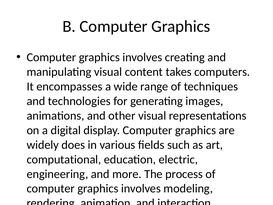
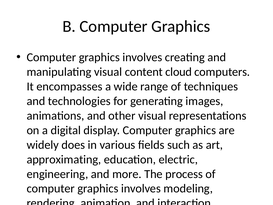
takes: takes -> cloud
computational: computational -> approximating
